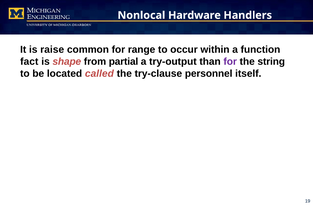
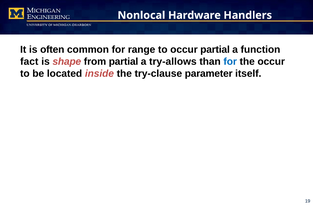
raise: raise -> often
occur within: within -> partial
try-output: try-output -> try-allows
for at (230, 62) colour: purple -> blue
the string: string -> occur
called: called -> inside
personnel: personnel -> parameter
